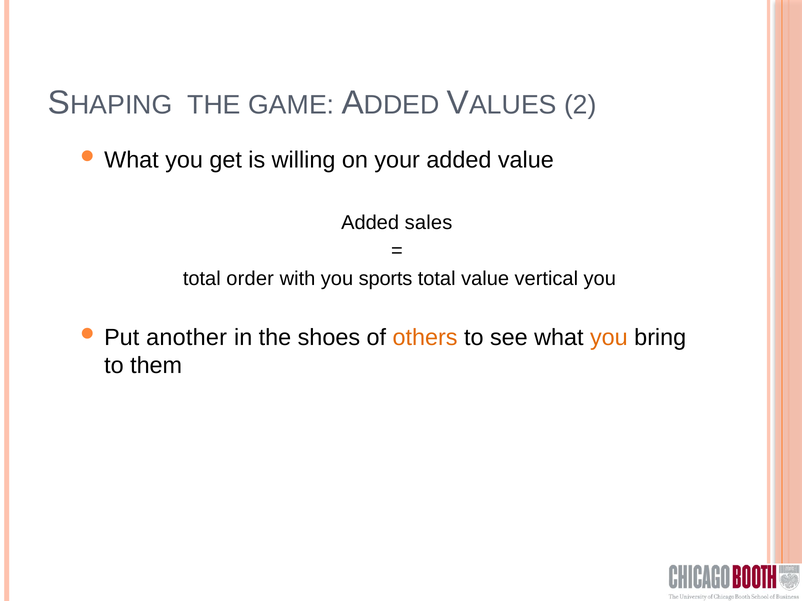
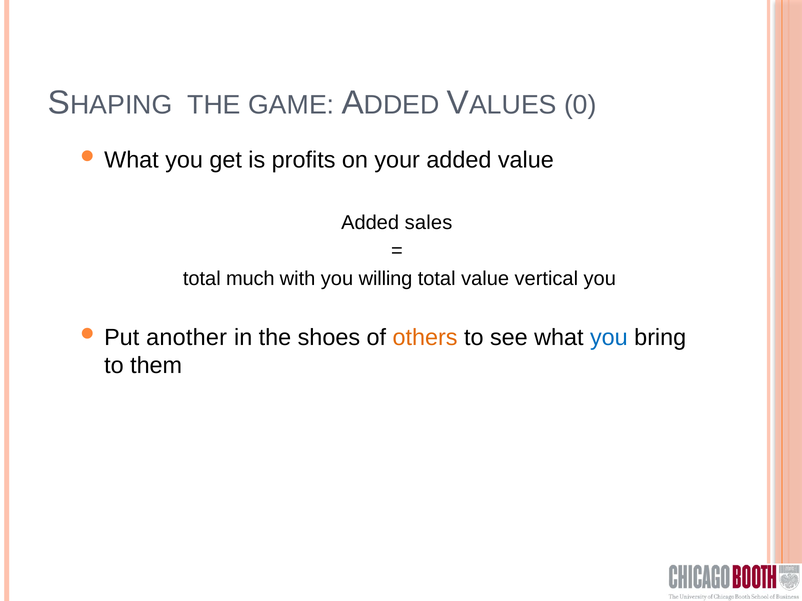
2: 2 -> 0
willing: willing -> profits
order: order -> much
sports: sports -> willing
you at (609, 338) colour: orange -> blue
